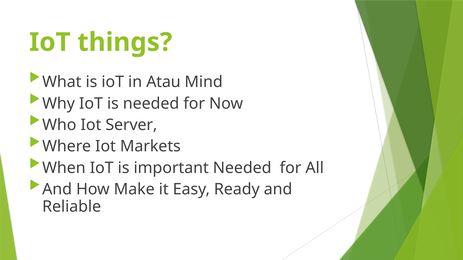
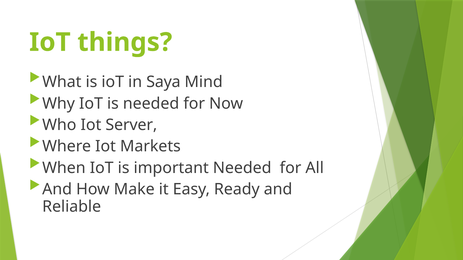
Atau: Atau -> Saya
